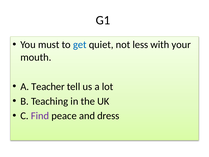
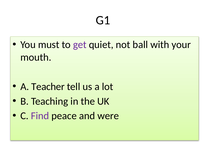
get colour: blue -> purple
less: less -> ball
dress: dress -> were
